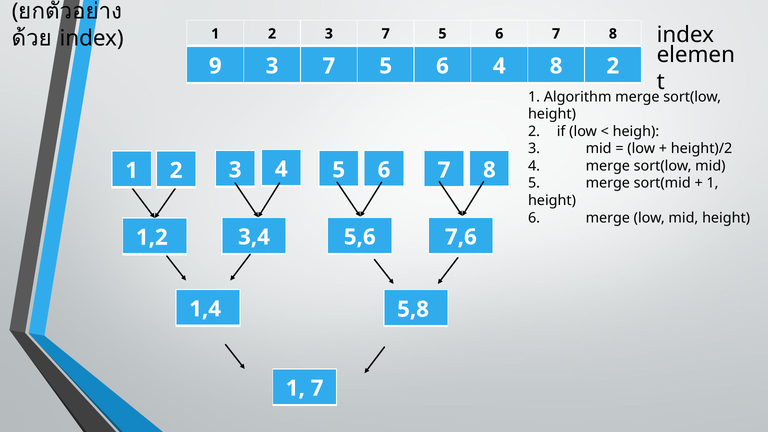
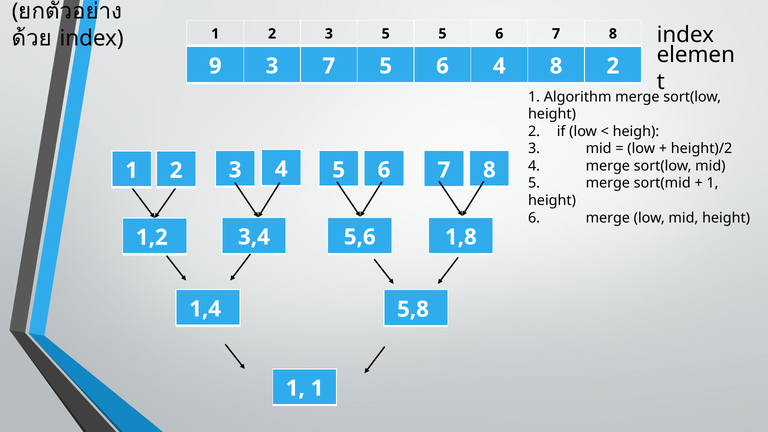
2 3 7: 7 -> 5
7,6: 7,6 -> 1,8
1 7: 7 -> 1
